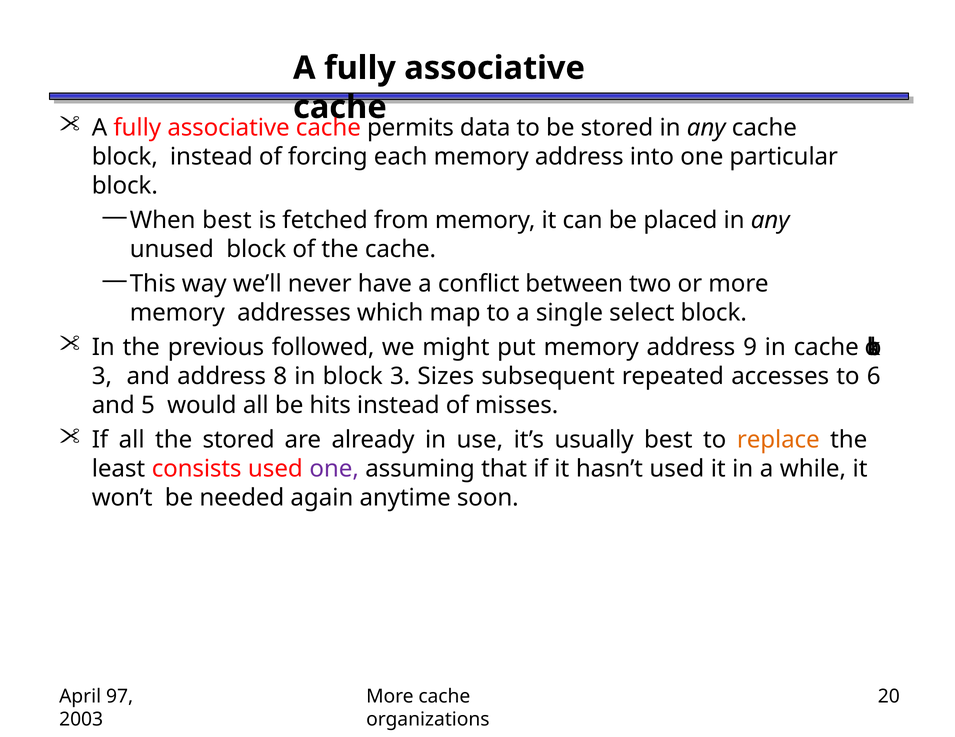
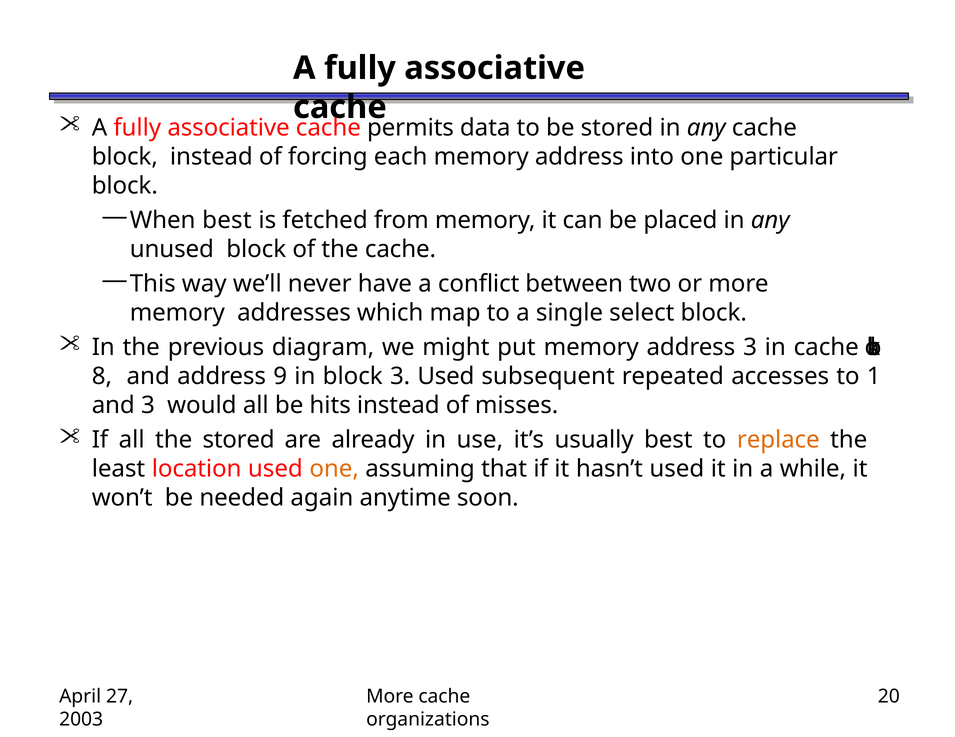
followed: followed -> diagram
address 9: 9 -> 3
3 at (102, 377): 3 -> 8
8: 8 -> 9
3 Sizes: Sizes -> Used
6: 6 -> 1
and 5: 5 -> 3
consists: consists -> location
one at (334, 469) colour: purple -> orange
97: 97 -> 27
